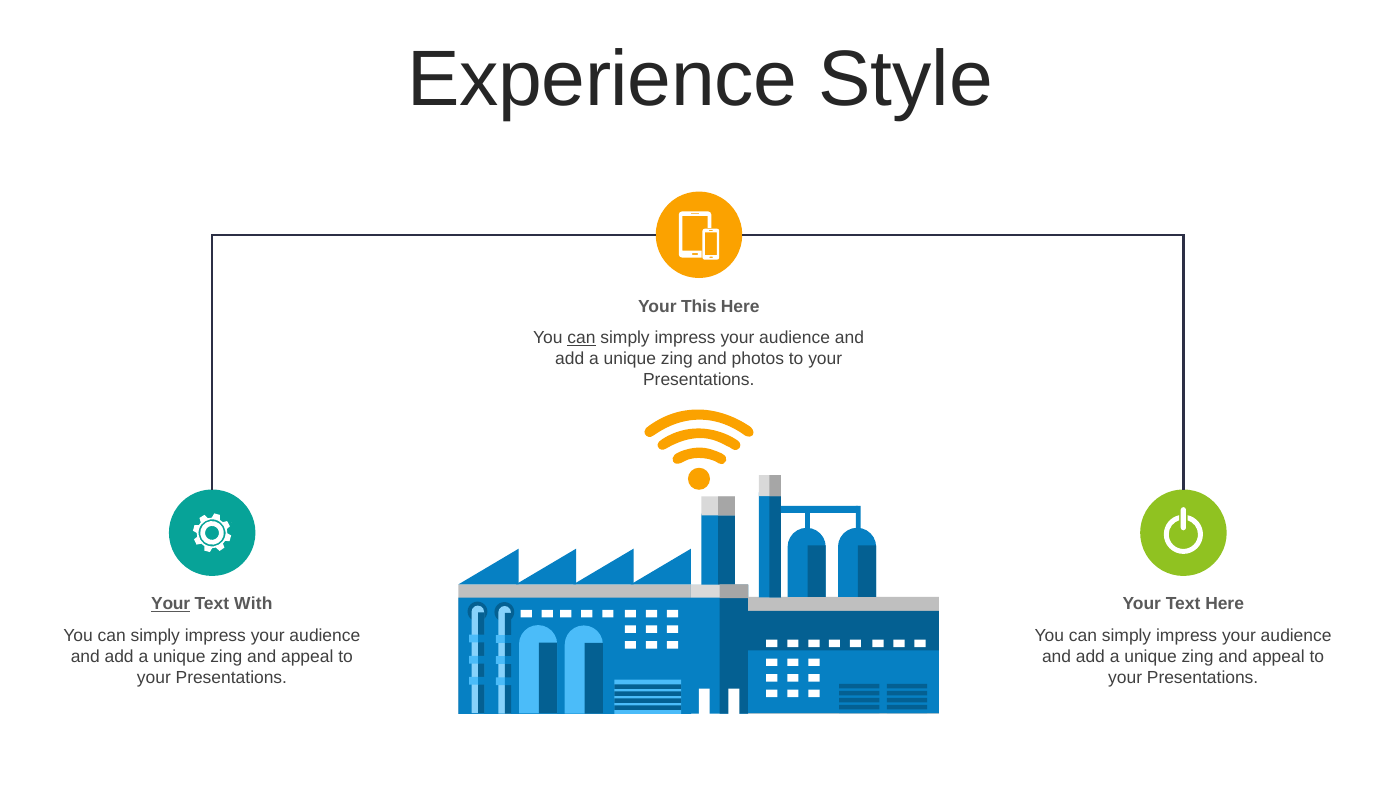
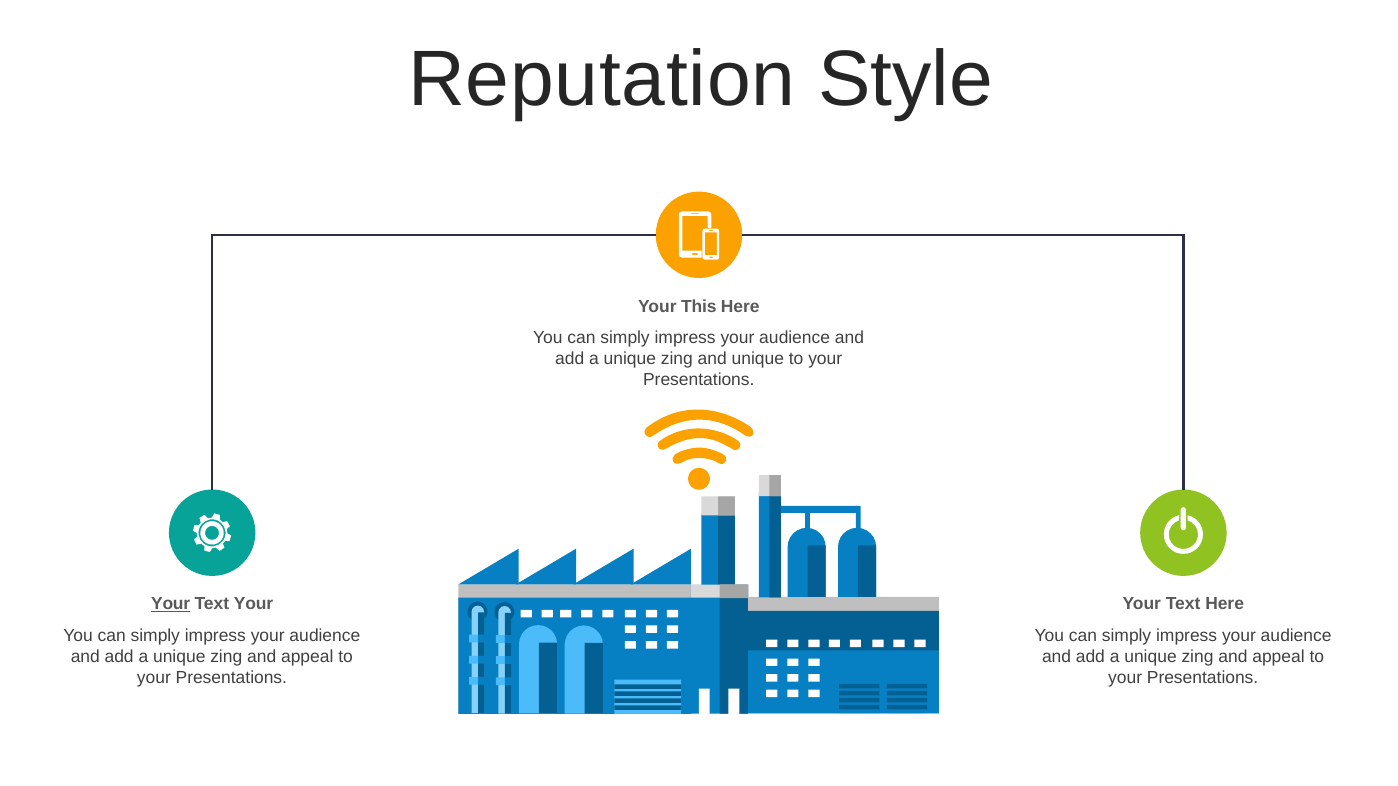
Experience: Experience -> Reputation
can at (581, 338) underline: present -> none
and photos: photos -> unique
Text With: With -> Your
